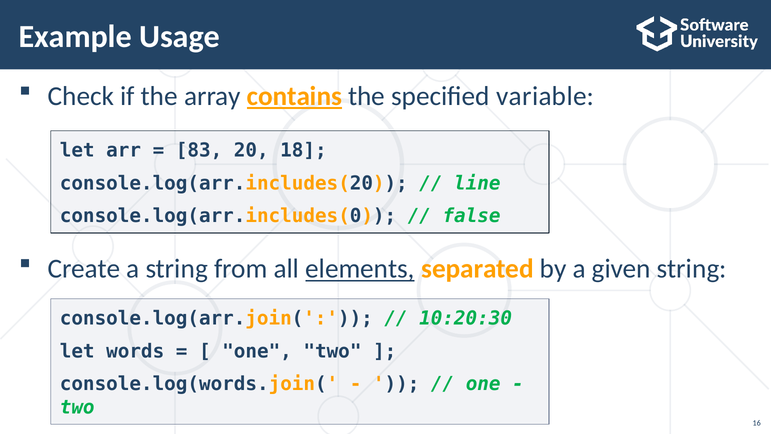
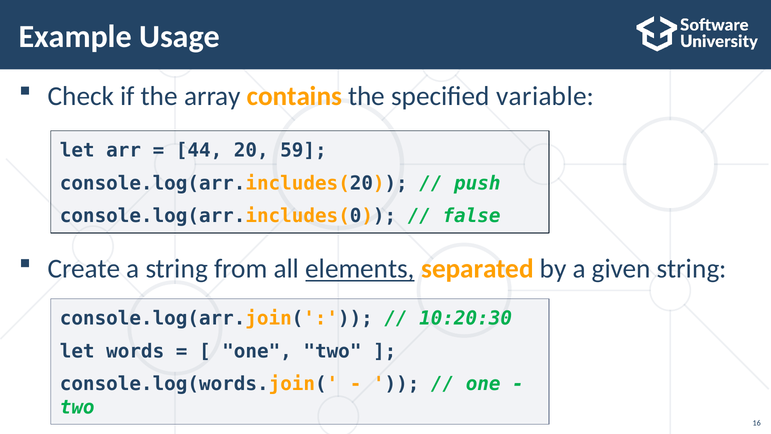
contains underline: present -> none
83: 83 -> 44
18: 18 -> 59
line: line -> push
